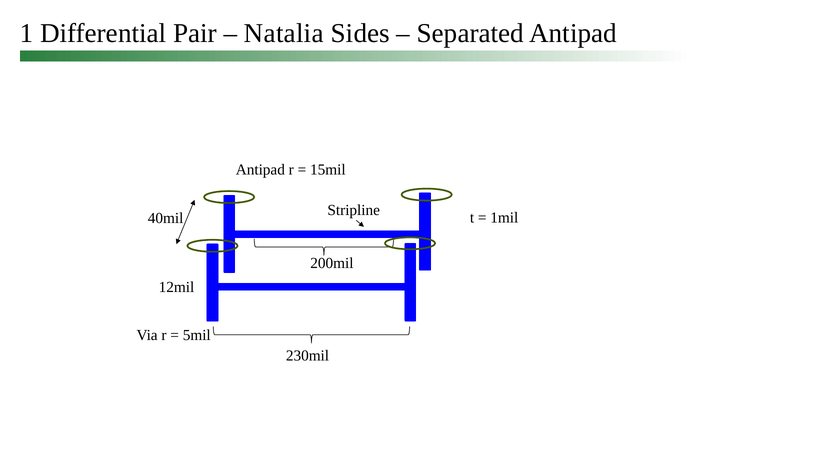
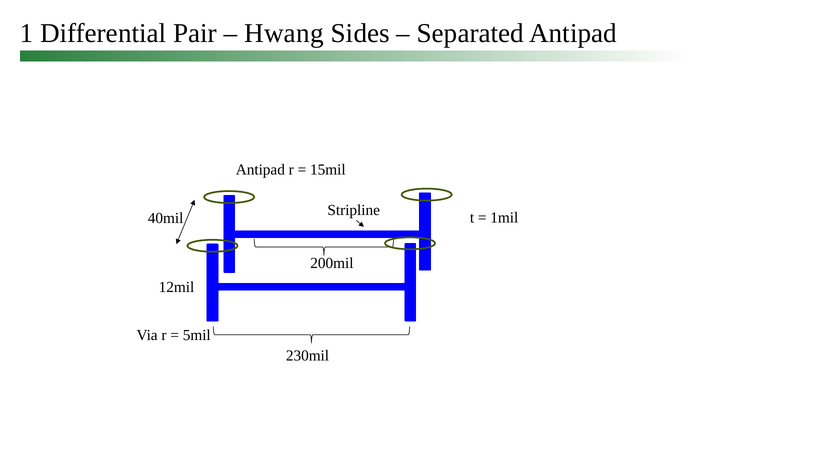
Natalia: Natalia -> Hwang
